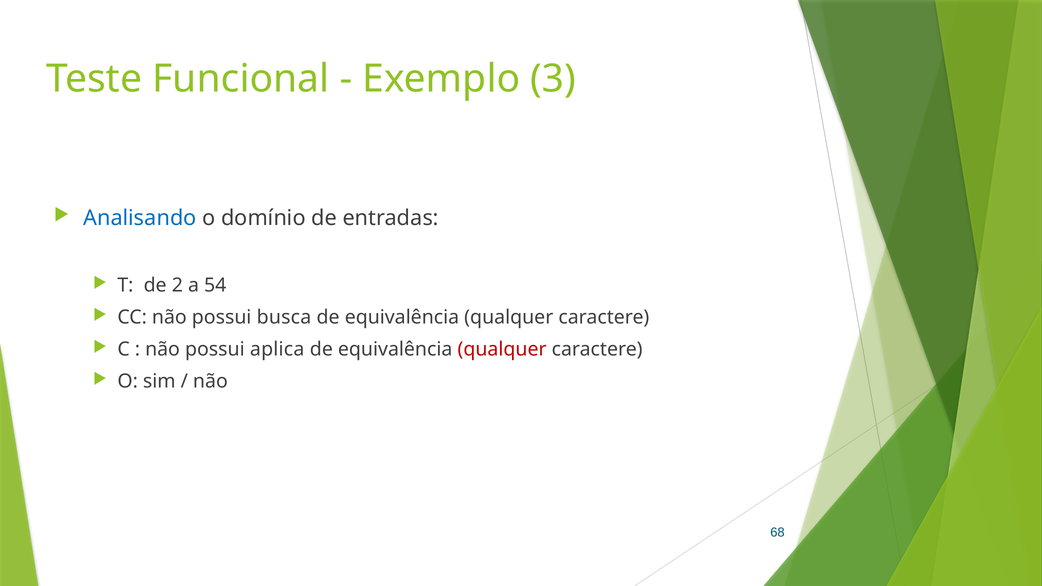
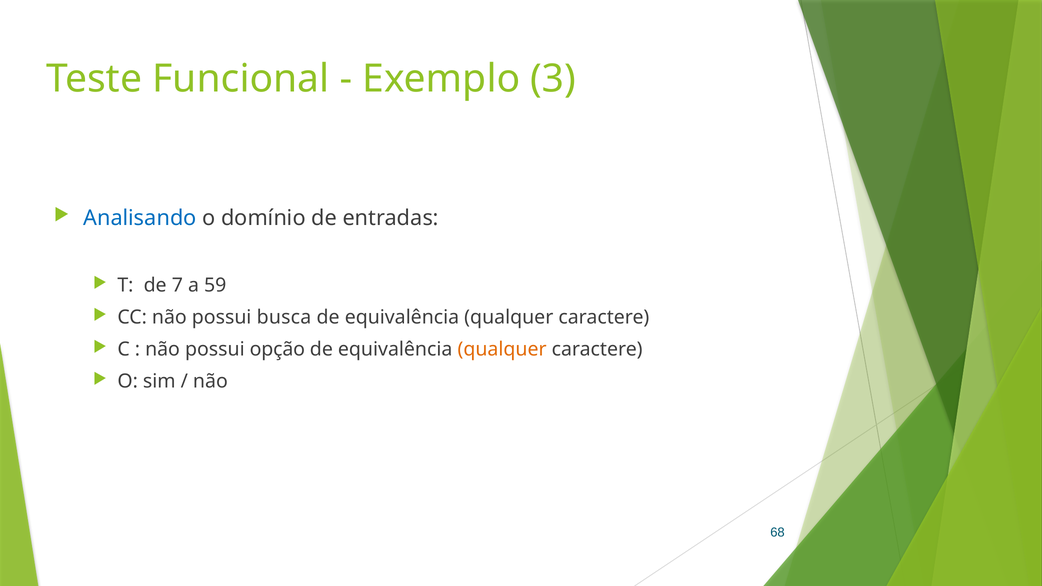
2: 2 -> 7
54: 54 -> 59
aplica: aplica -> opção
qualquer at (502, 350) colour: red -> orange
